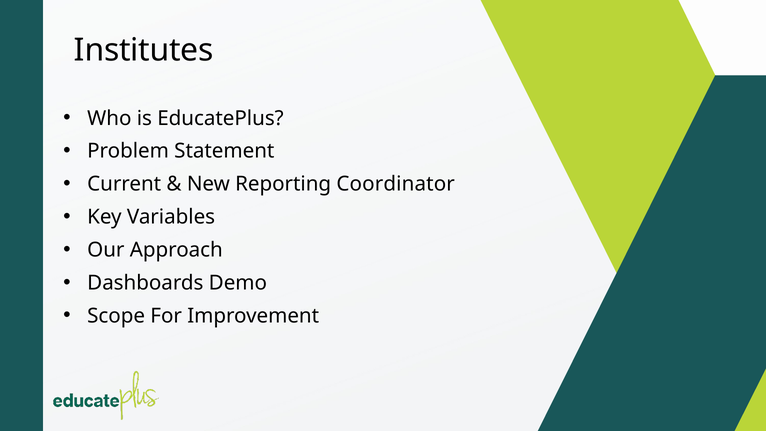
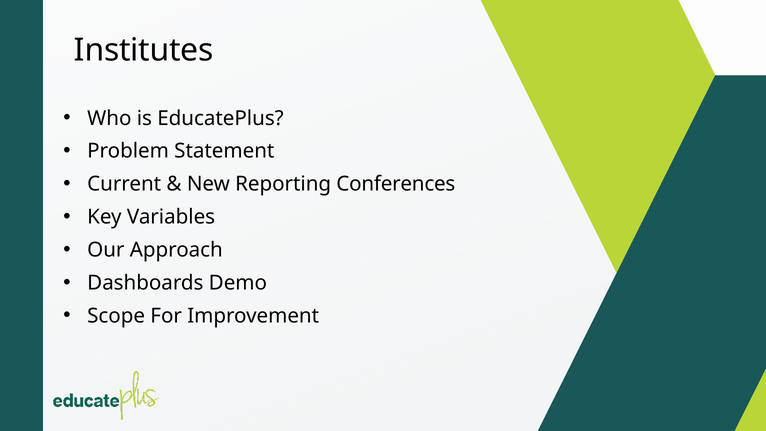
Coordinator: Coordinator -> Conferences
